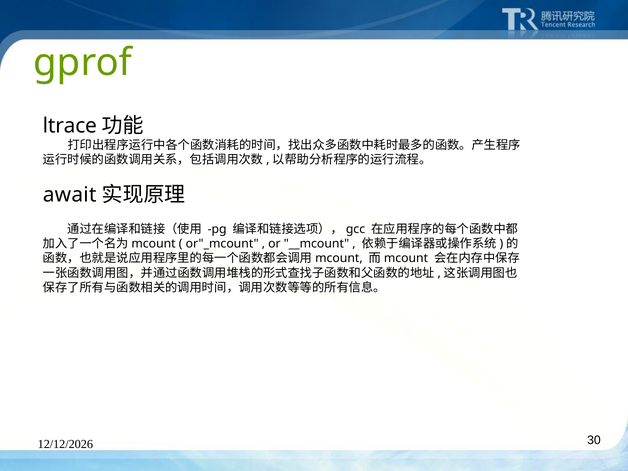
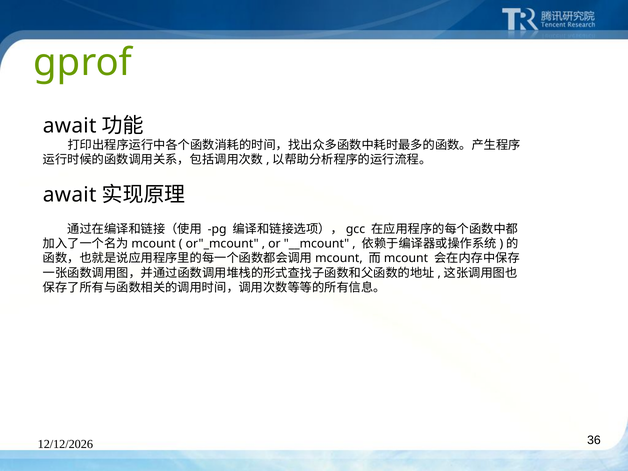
ltrace at (70, 126): ltrace -> await
30: 30 -> 36
